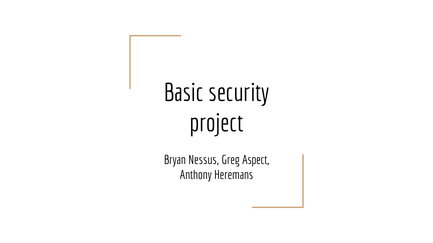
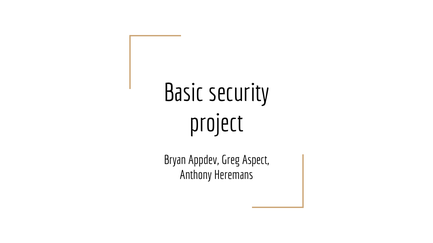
Nessus: Nessus -> Appdev
